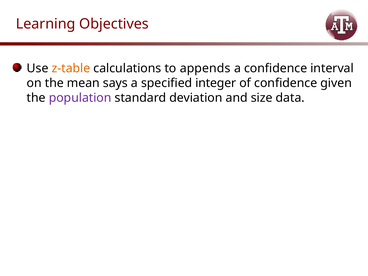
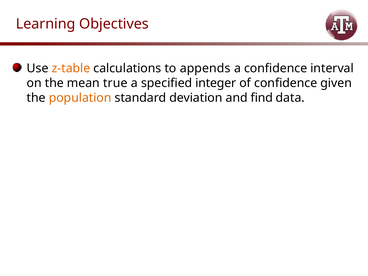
says: says -> true
population colour: purple -> orange
size: size -> find
